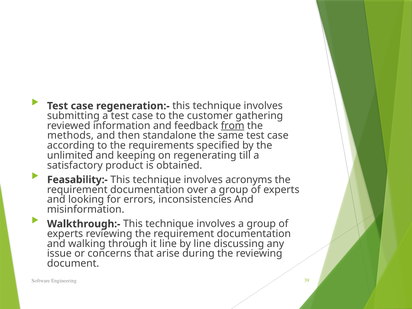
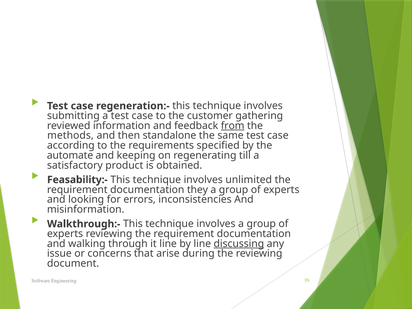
unlimited: unlimited -> automate
acronyms: acronyms -> unlimited
over: over -> they
discussing underline: none -> present
